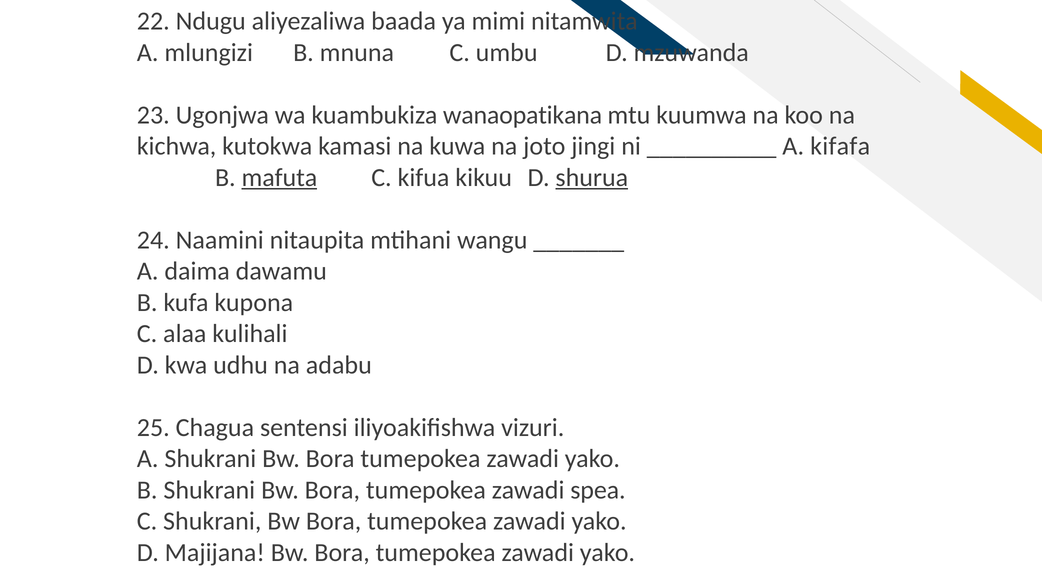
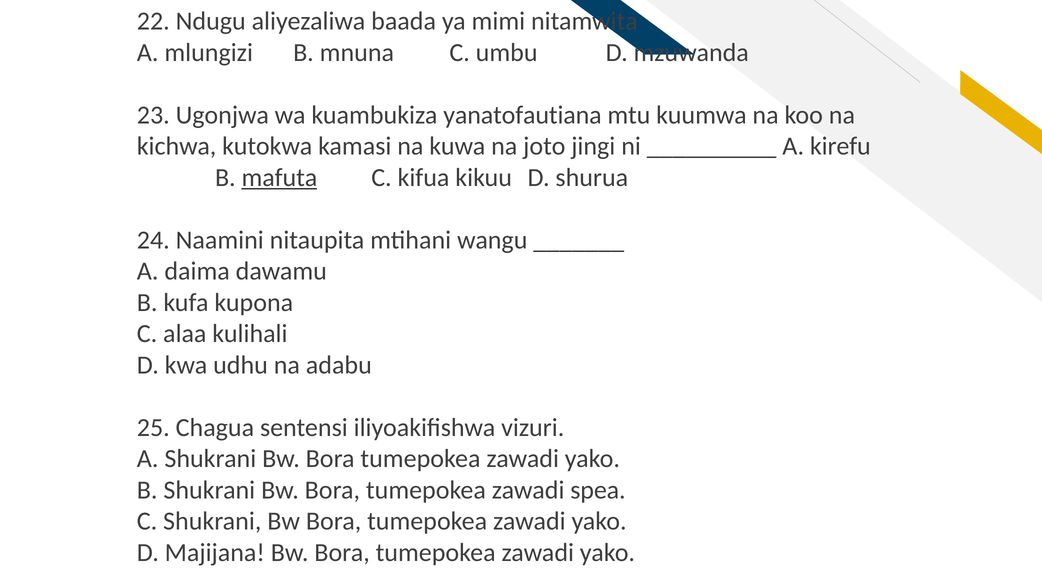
wanaopatikana: wanaopatikana -> yanatofautiana
kifafa: kifafa -> kirefu
shurua underline: present -> none
